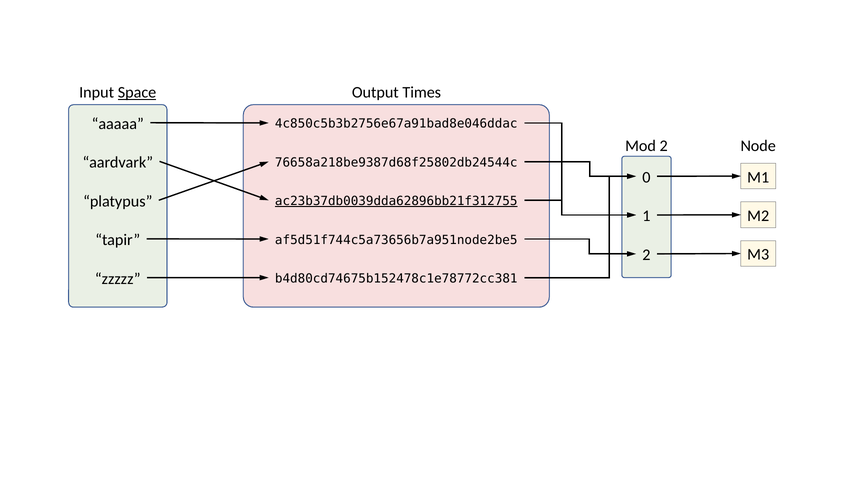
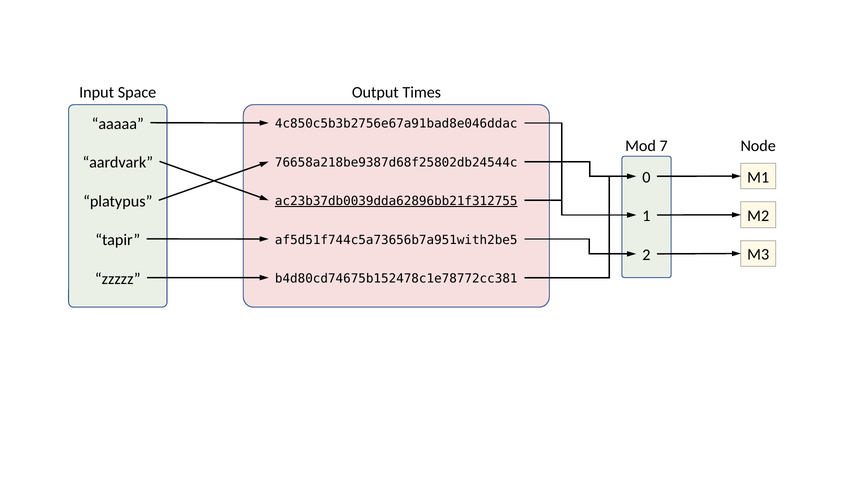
Space underline: present -> none
Mod 2: 2 -> 7
af5d51f744c5a73656b7a951node2be5: af5d51f744c5a73656b7a951node2be5 -> af5d51f744c5a73656b7a951with2be5
